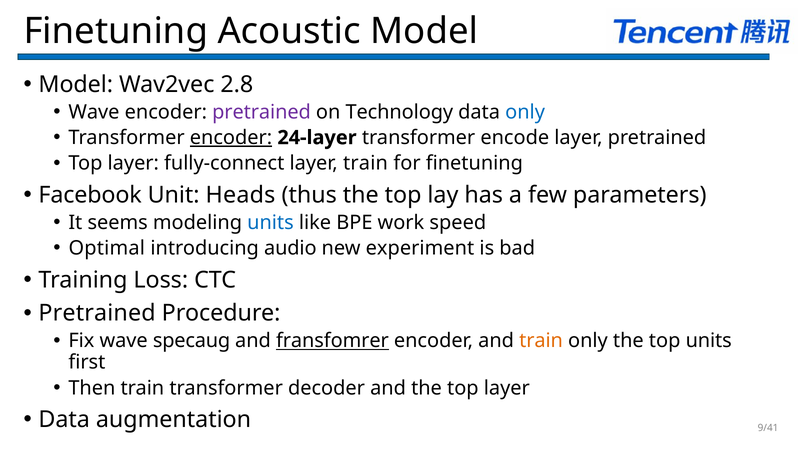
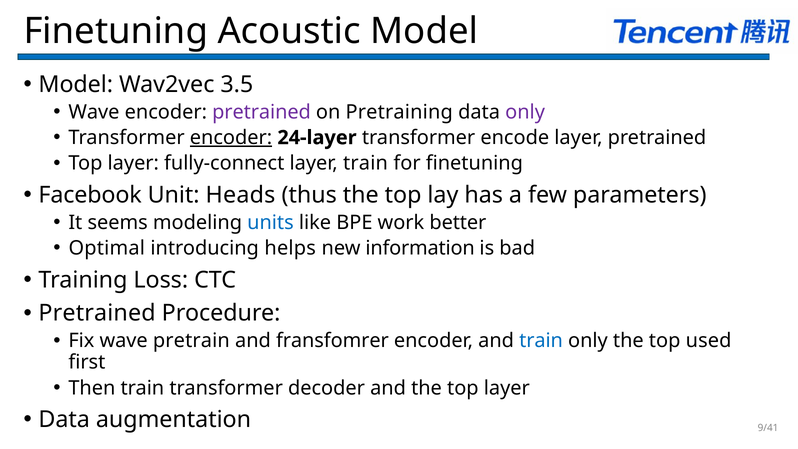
2.8: 2.8 -> 3.5
Technology: Technology -> Pretraining
only at (525, 112) colour: blue -> purple
speed: speed -> better
audio: audio -> helps
experiment: experiment -> information
specaug: specaug -> pretrain
fransfomrer underline: present -> none
train at (541, 341) colour: orange -> blue
top units: units -> used
